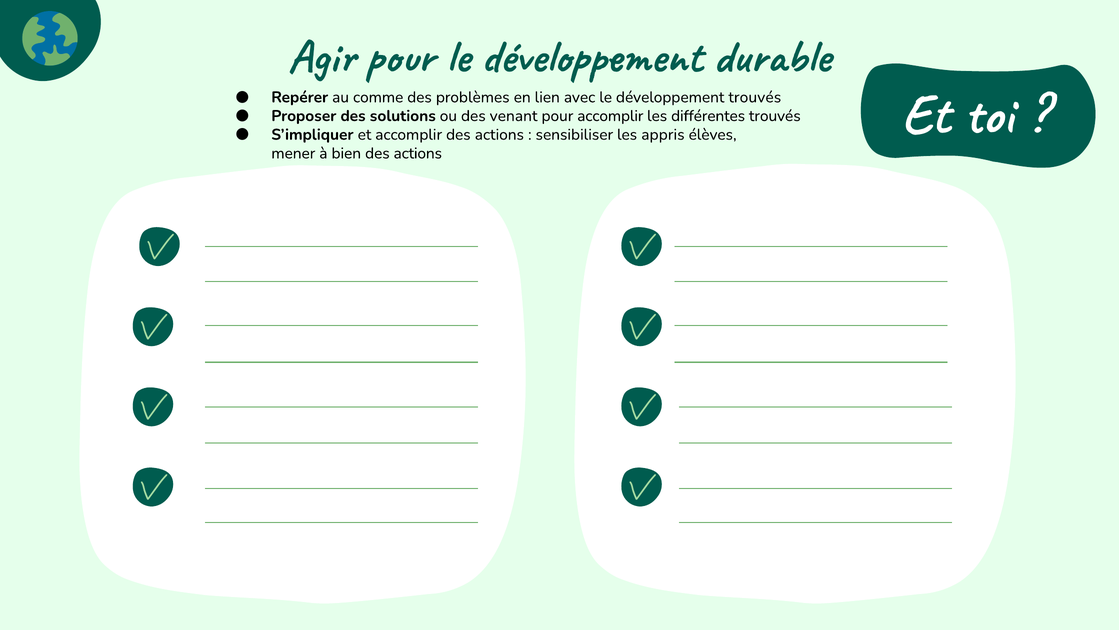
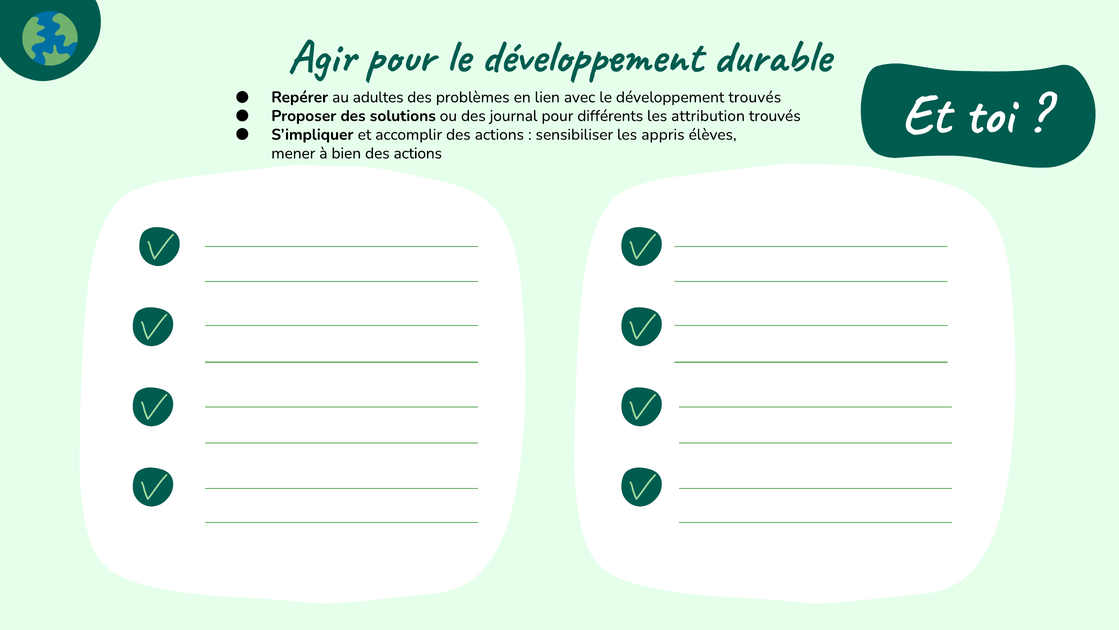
comme: comme -> adultes
venant: venant -> journal
pour accomplir: accomplir -> différents
différentes: différentes -> attribution
